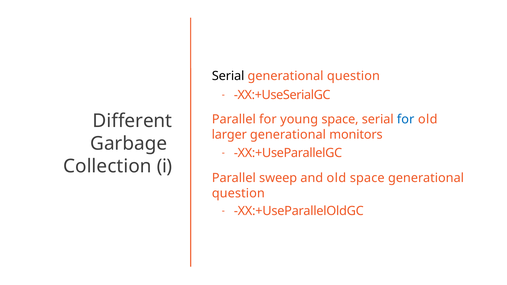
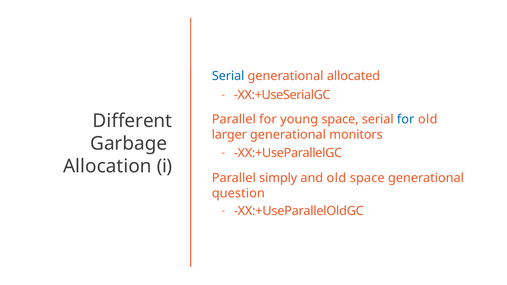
Serial at (228, 76) colour: black -> blue
question at (353, 76): question -> allocated
Collection: Collection -> Allocation
sweep: sweep -> simply
